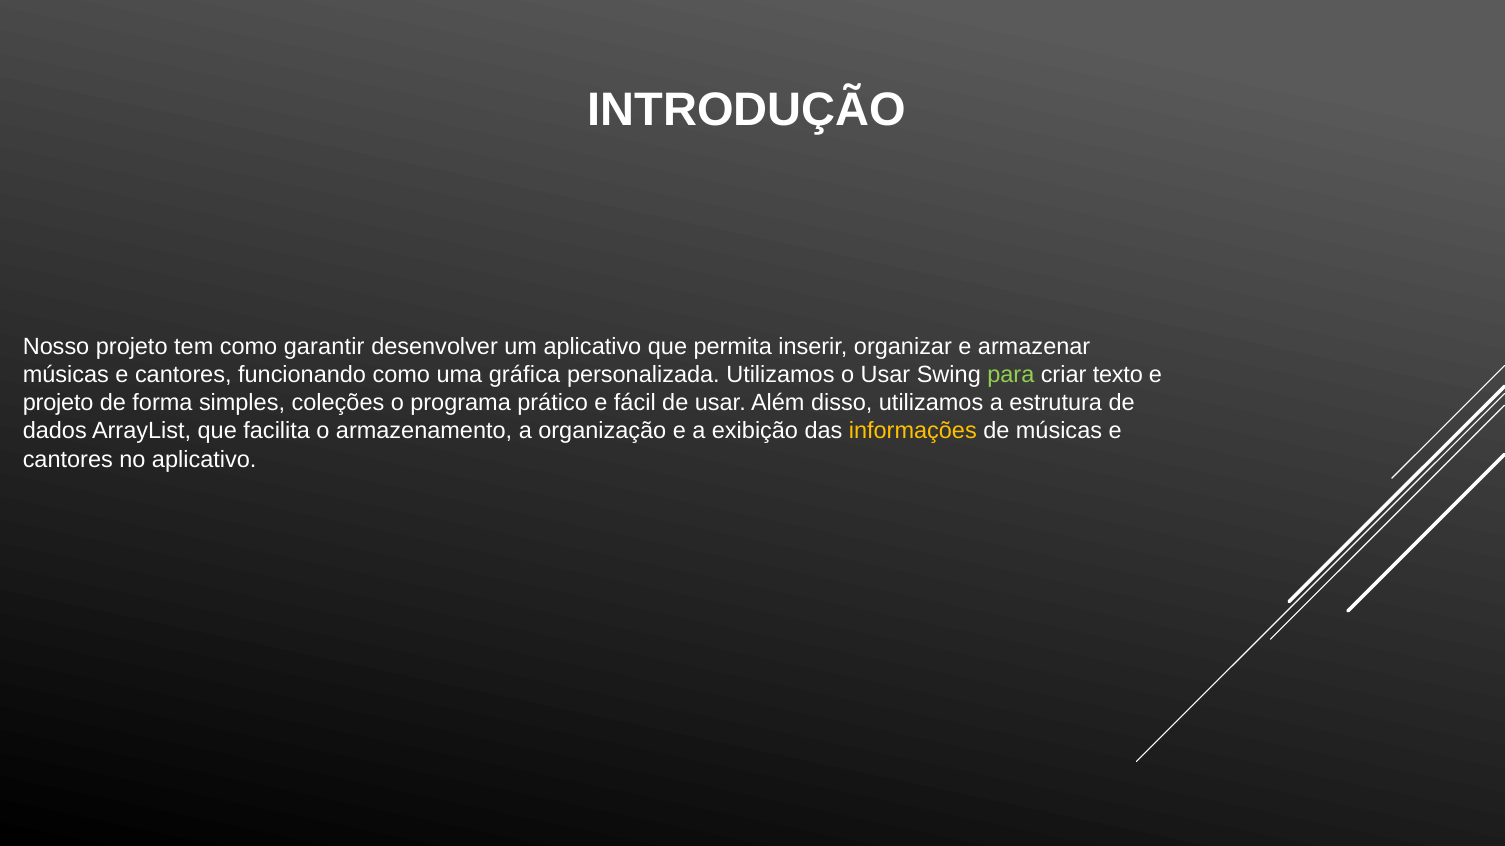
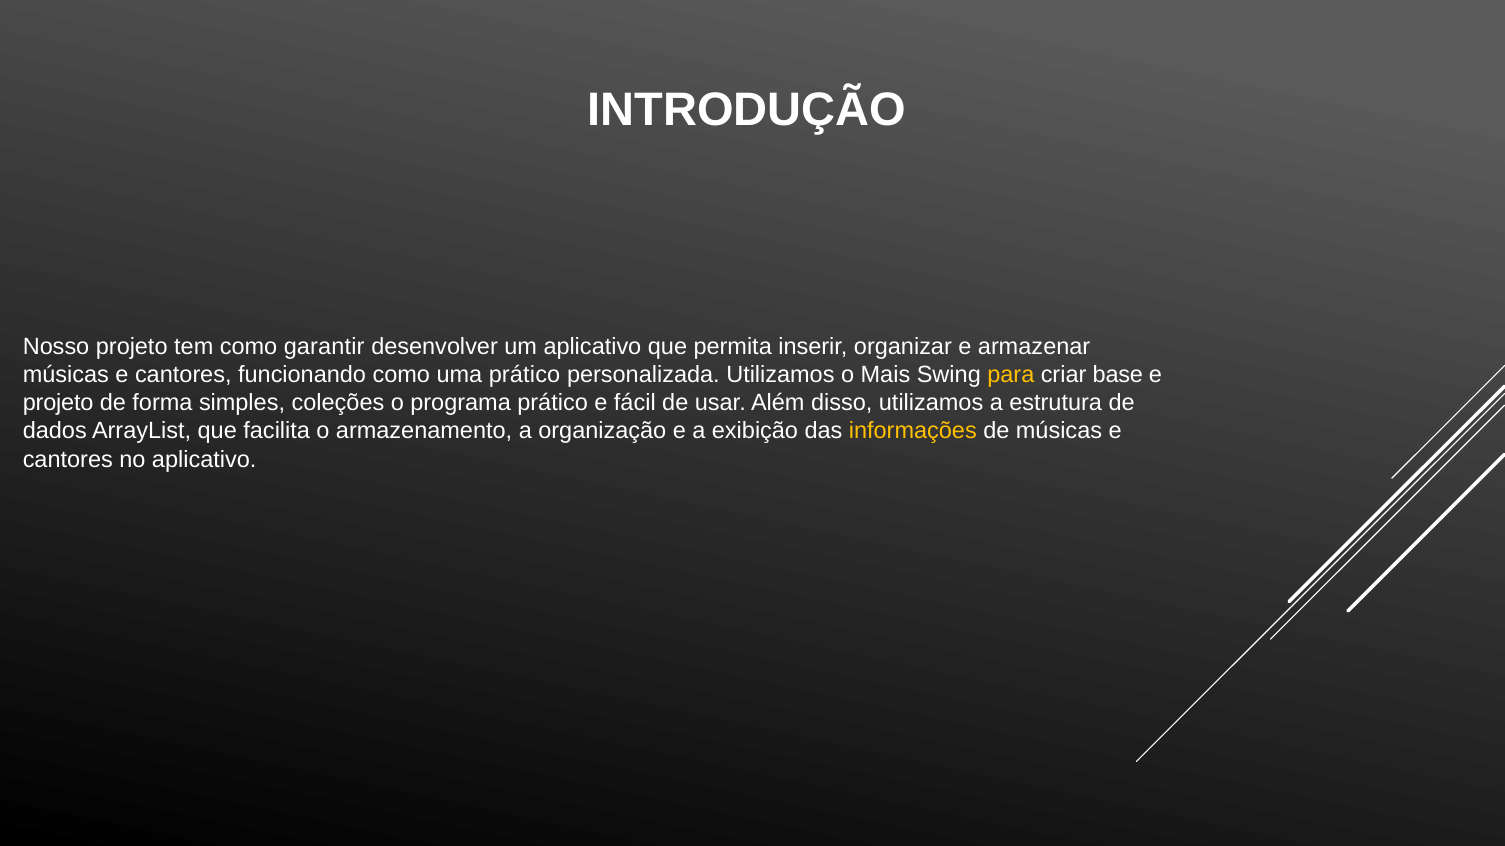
uma gráfica: gráfica -> prático
o Usar: Usar -> Mais
para colour: light green -> yellow
texto: texto -> base
